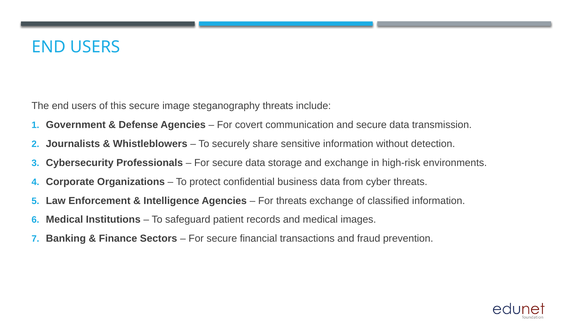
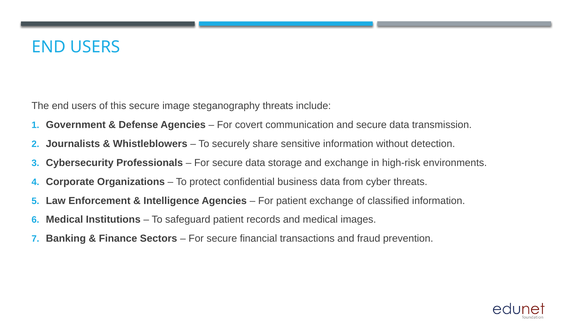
For threats: threats -> patient
